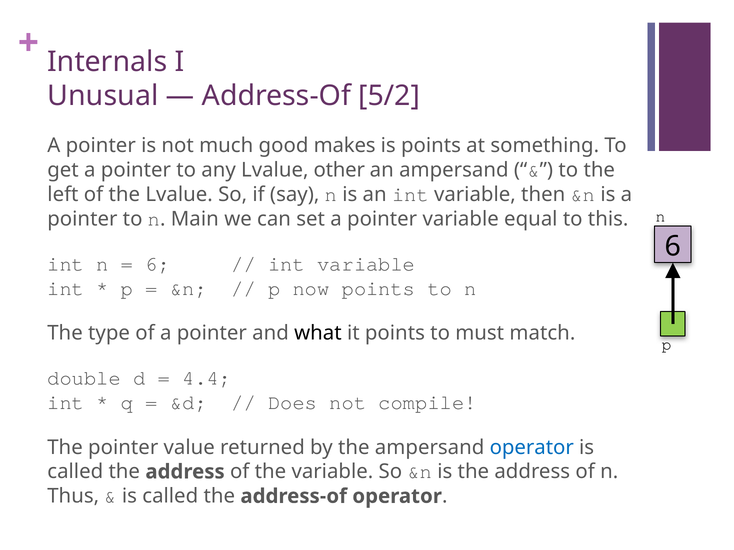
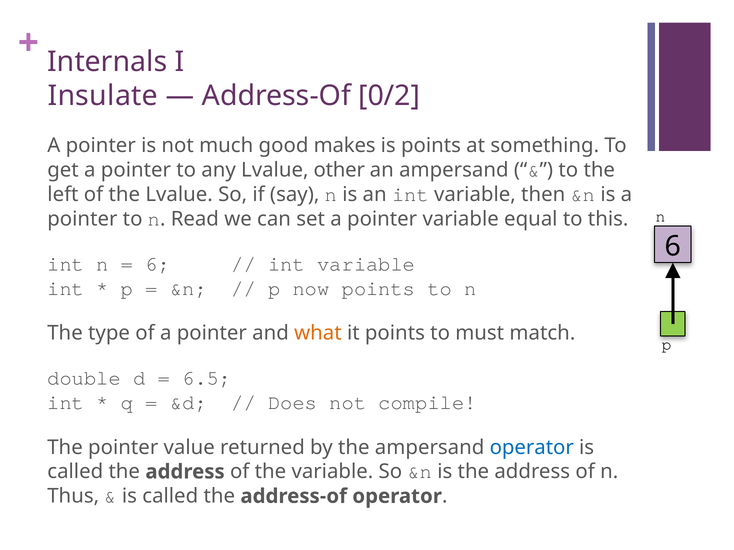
Unusual: Unusual -> Insulate
5/2: 5/2 -> 0/2
Main: Main -> Read
what colour: black -> orange
4.4: 4.4 -> 6.5
